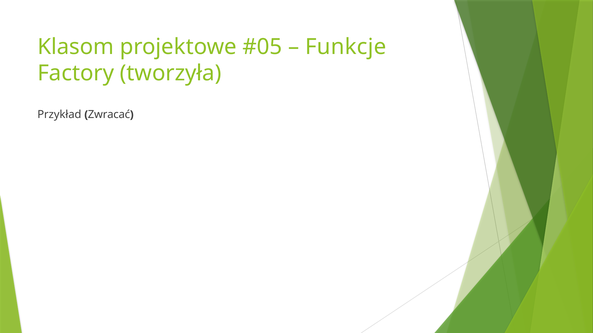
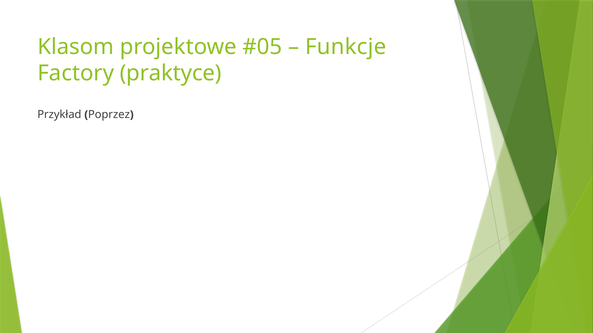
tworzyła: tworzyła -> praktyce
Zwracać: Zwracać -> Poprzez
